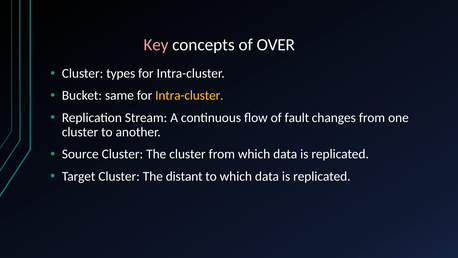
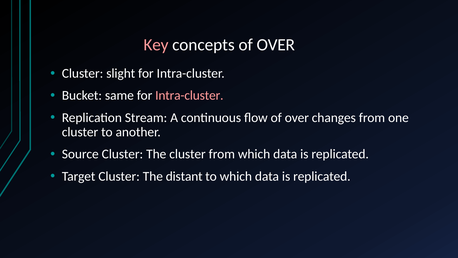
types: types -> slight
Intra-cluster at (189, 95) colour: yellow -> pink
flow of fault: fault -> over
